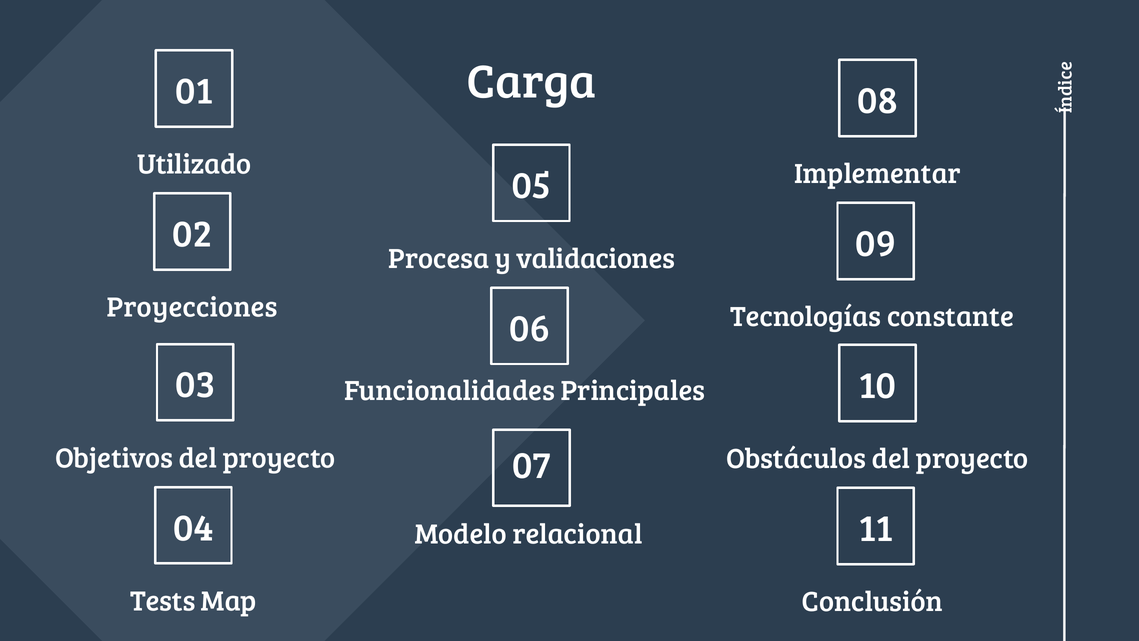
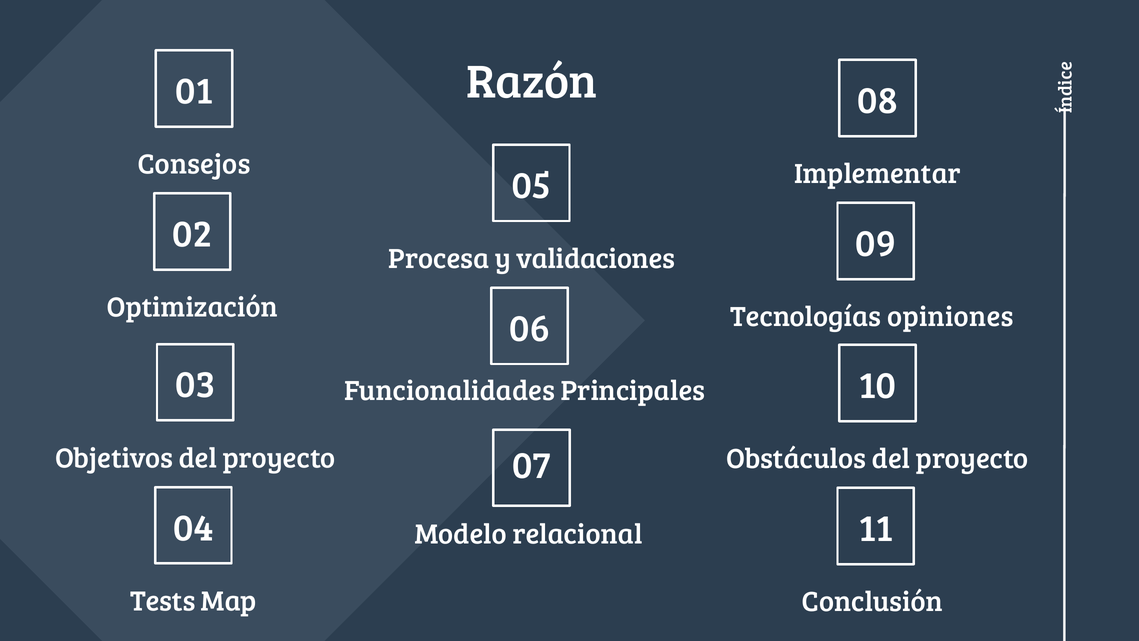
Carga: Carga -> Razón
Utilizado: Utilizado -> Consejos
Proyecciones: Proyecciones -> Optimización
constante: constante -> opiniones
